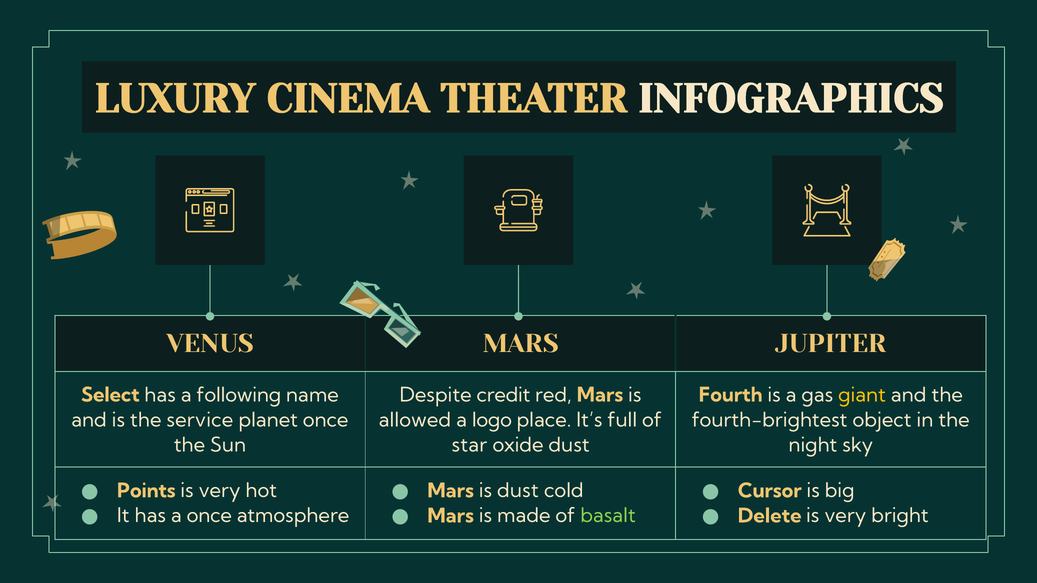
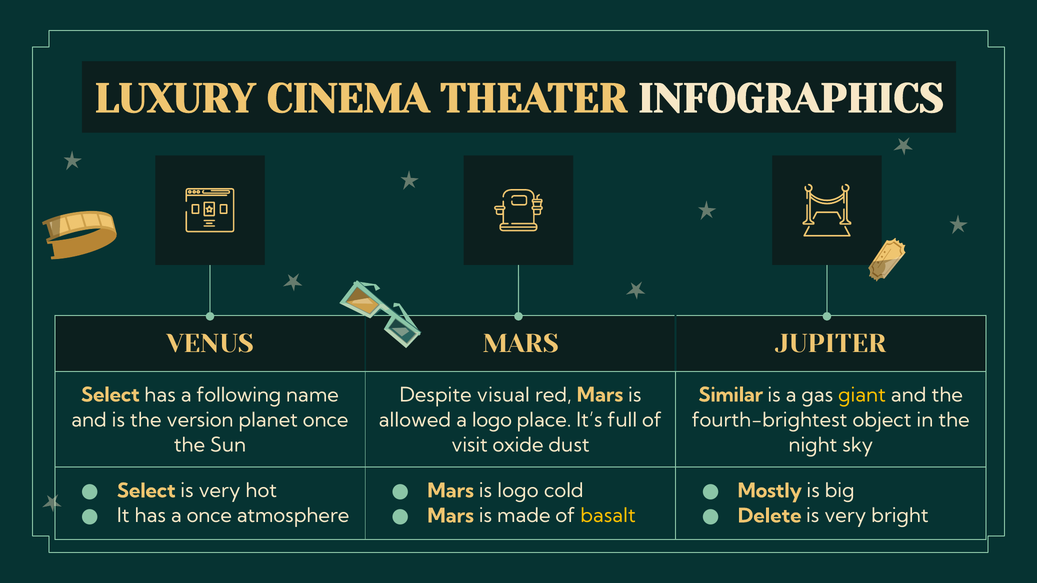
credit: credit -> visual
Fourth: Fourth -> Similar
service: service -> version
star: star -> visit
Points at (146, 491): Points -> Select
is dust: dust -> logo
Cursor: Cursor -> Mostly
basalt colour: light green -> yellow
